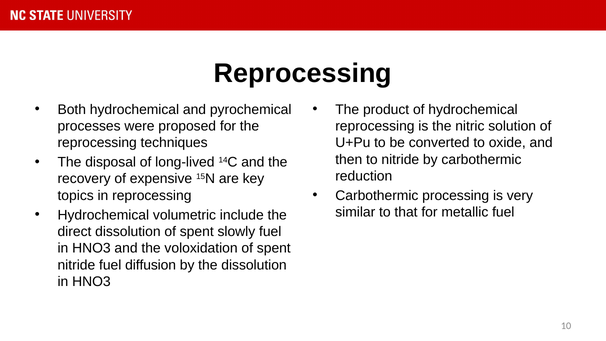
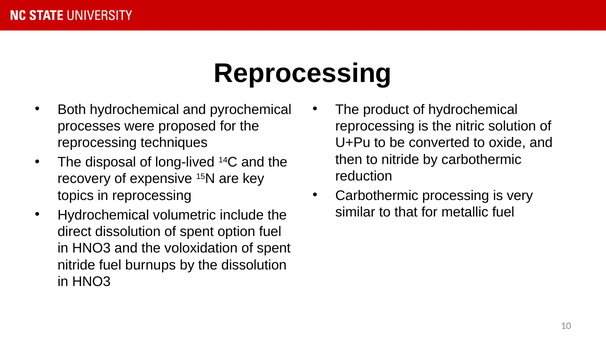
slowly: slowly -> option
diffusion: diffusion -> burnups
